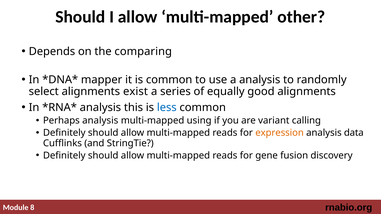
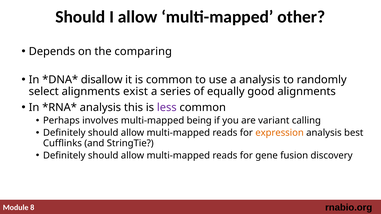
mapper: mapper -> disallow
less colour: blue -> purple
Perhaps analysis: analysis -> involves
using: using -> being
data: data -> best
